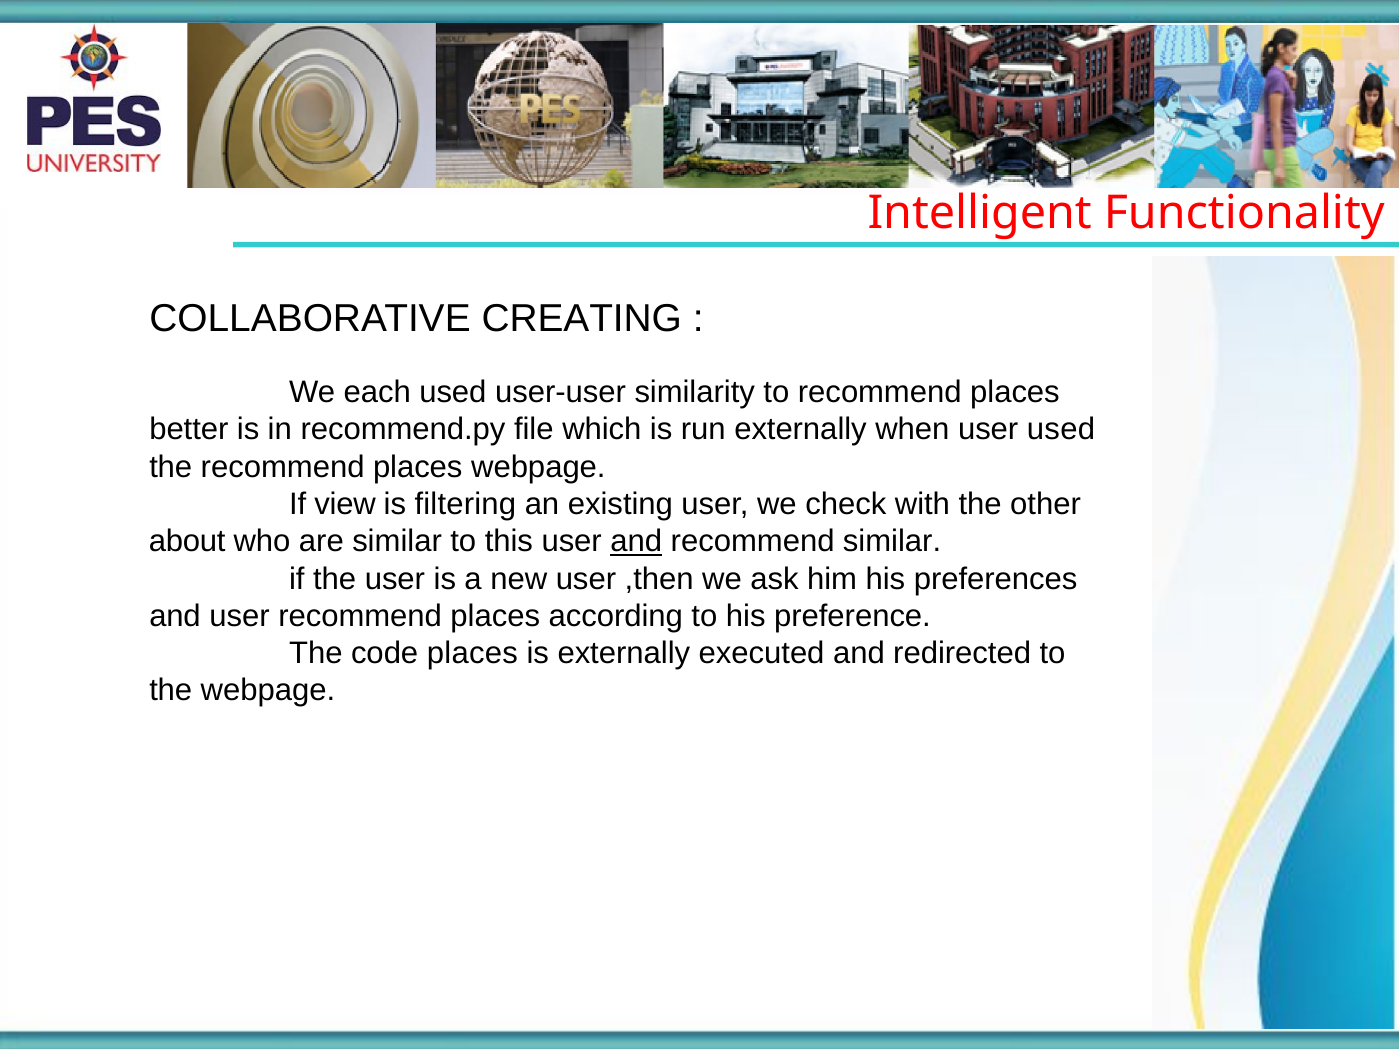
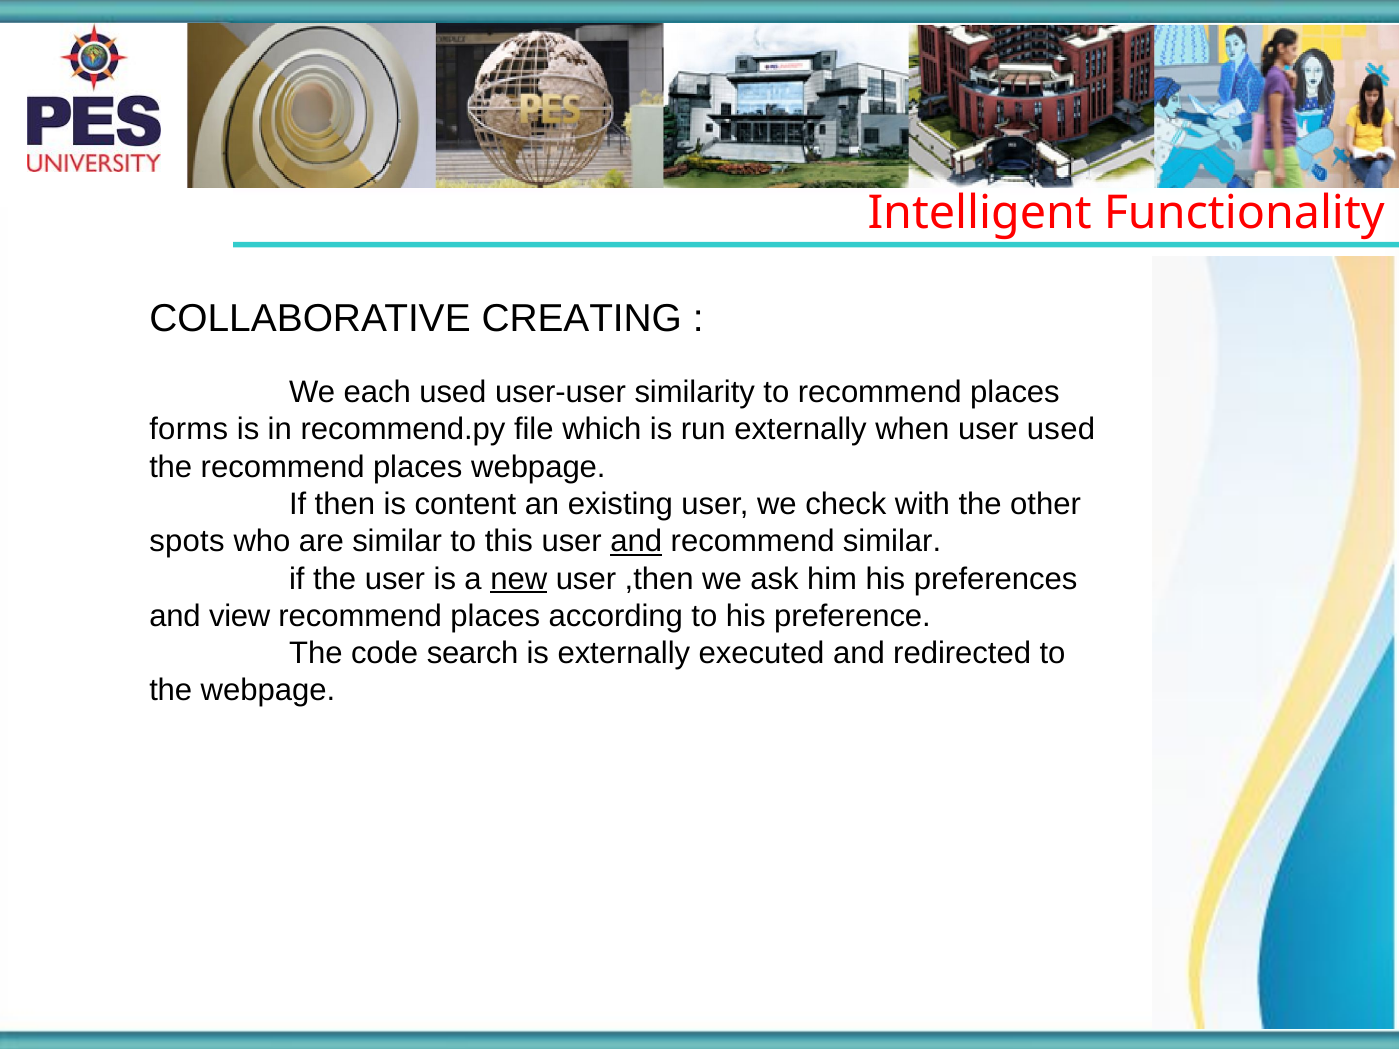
better: better -> forms
view: view -> then
filtering: filtering -> content
about: about -> spots
new underline: none -> present
and user: user -> view
code places: places -> search
